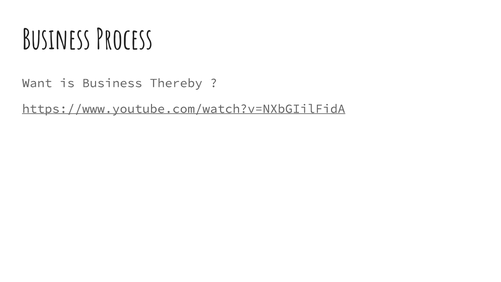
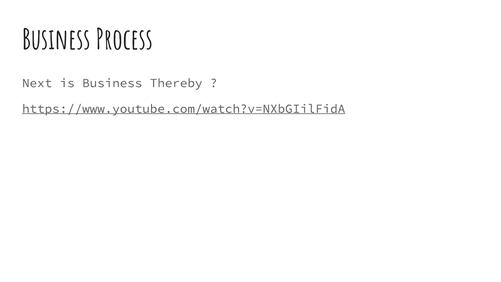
Want: Want -> Next
